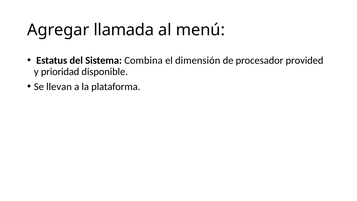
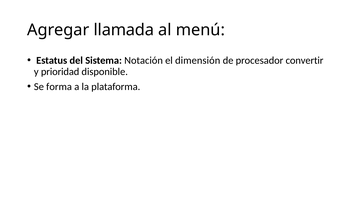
Combina: Combina -> Notación
provided: provided -> convertir
llevan: llevan -> forma
